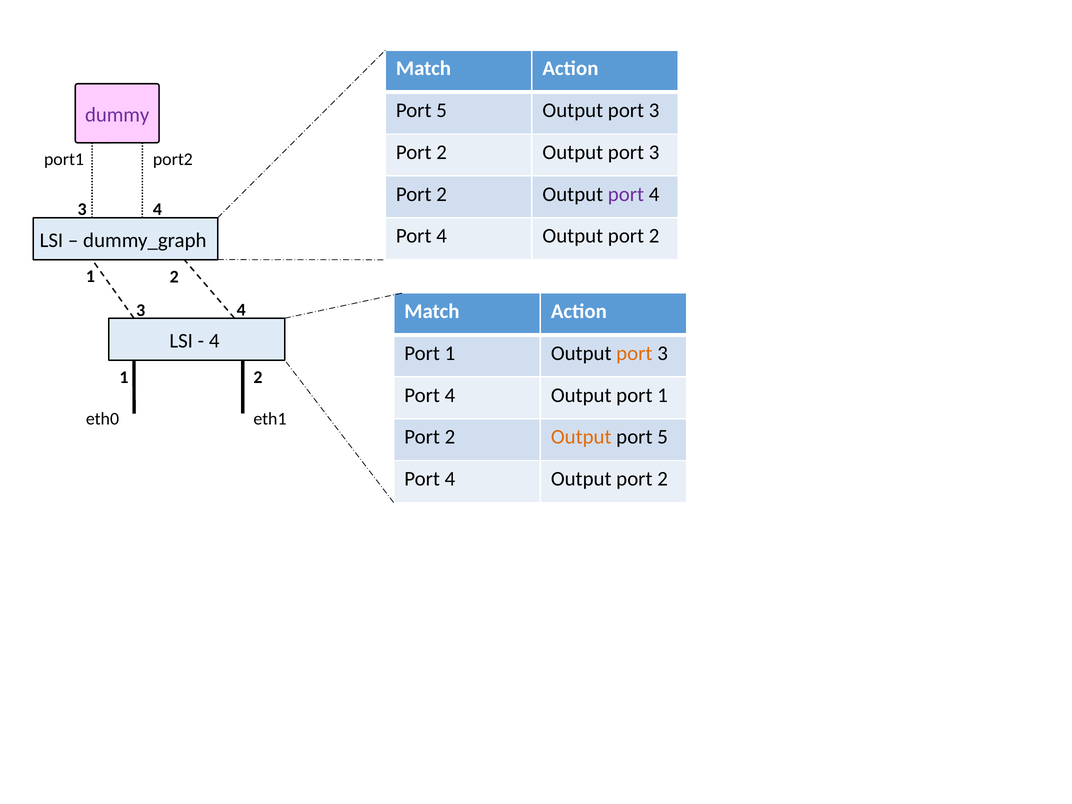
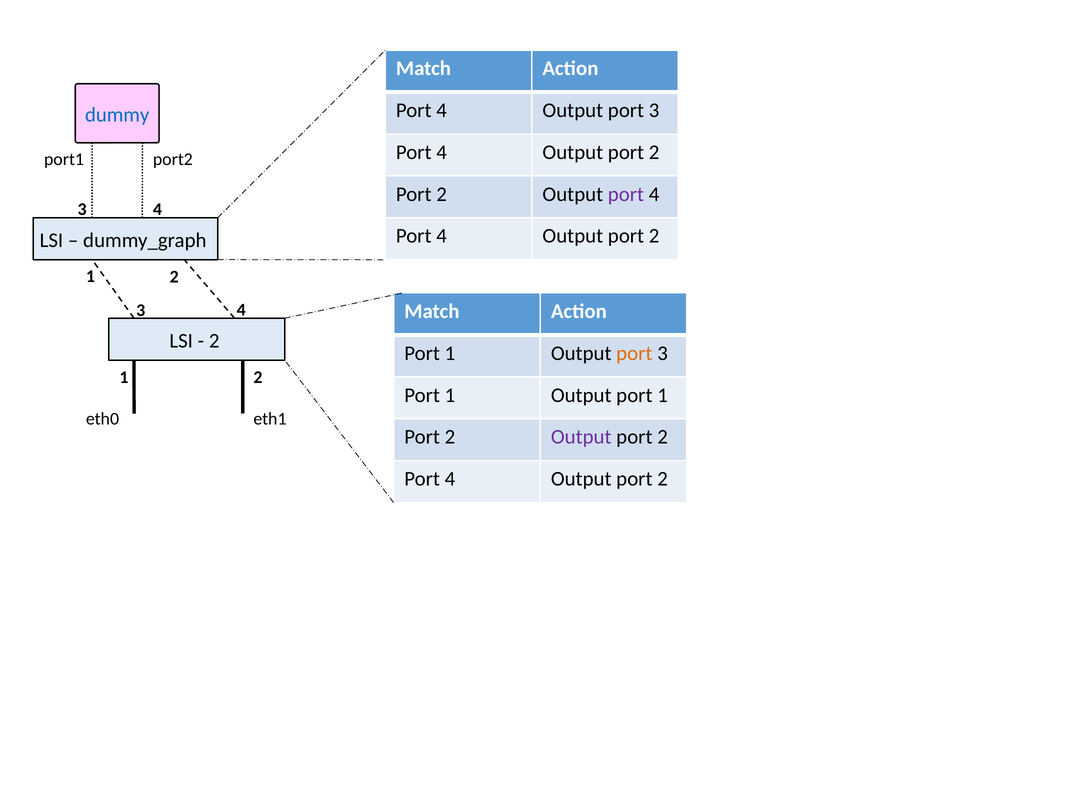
5 at (442, 110): 5 -> 4
dummy colour: purple -> blue
2 at (442, 152): 2 -> 4
3 at (654, 152): 3 -> 2
4 at (214, 341): 4 -> 2
4 at (450, 395): 4 -> 1
Output at (581, 437) colour: orange -> purple
5 at (663, 437): 5 -> 2
